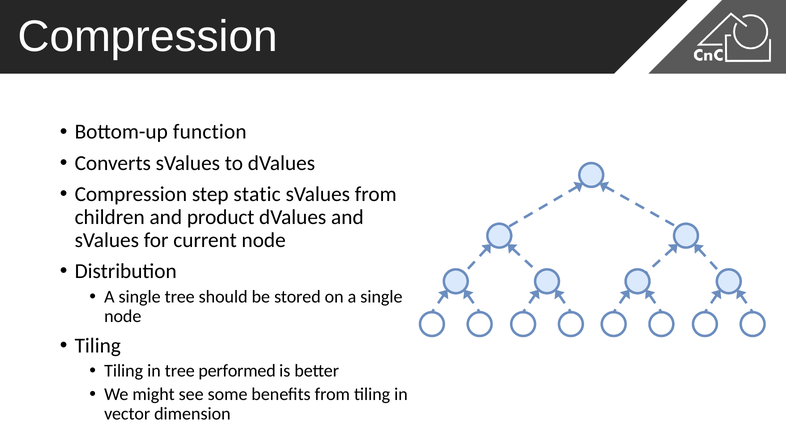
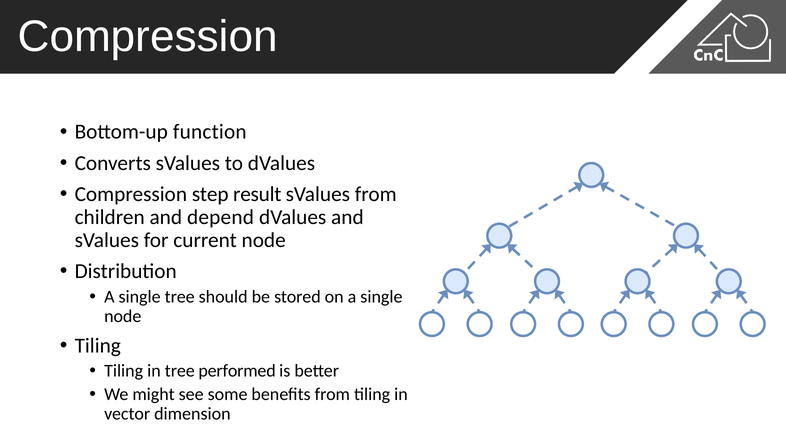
static: static -> result
product: product -> depend
